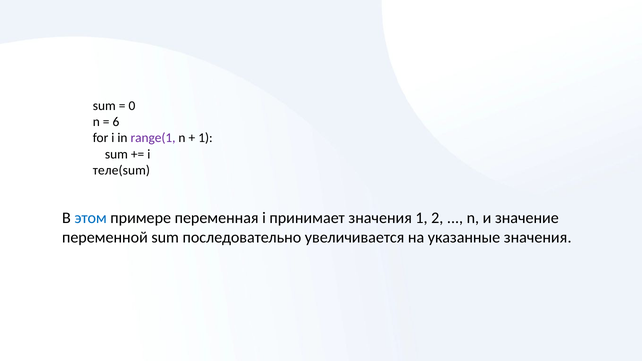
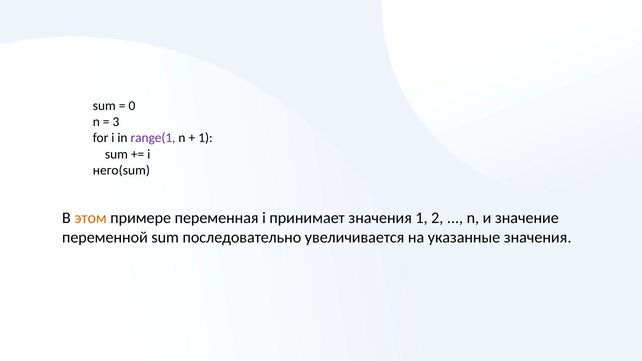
6: 6 -> 3
теле(sum: теле(sum -> него(sum
этом colour: blue -> orange
